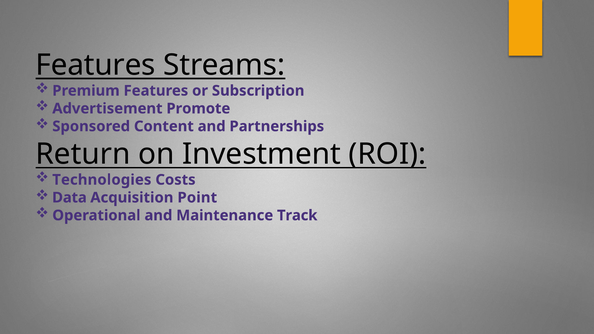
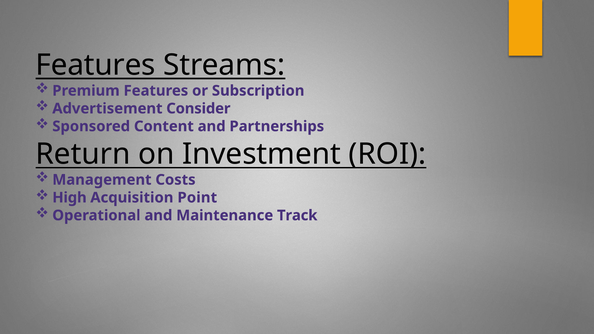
Promote: Promote -> Consider
Technologies: Technologies -> Management
Data: Data -> High
